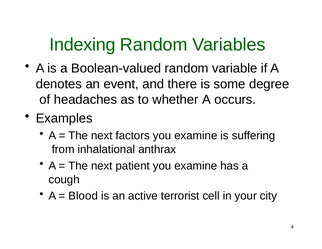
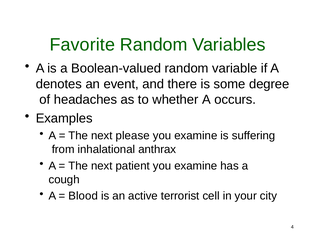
Indexing: Indexing -> Favorite
factors: factors -> please
